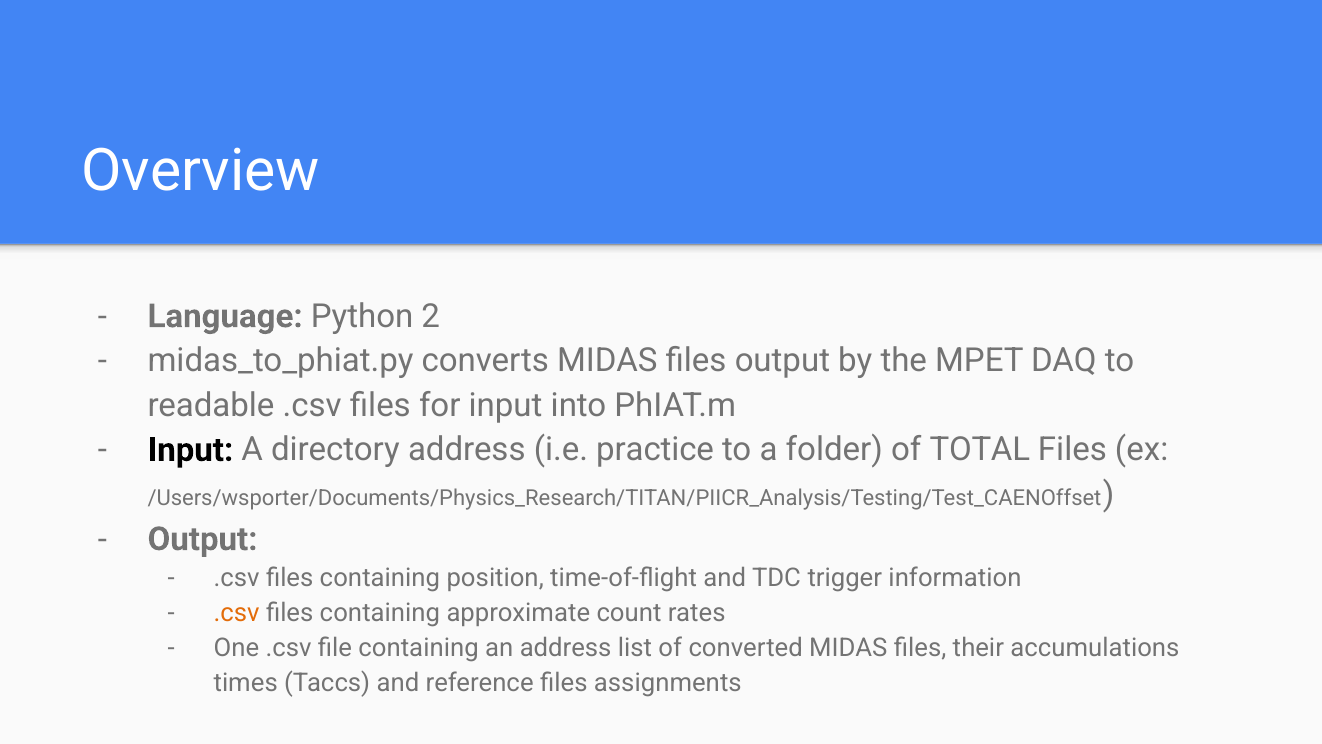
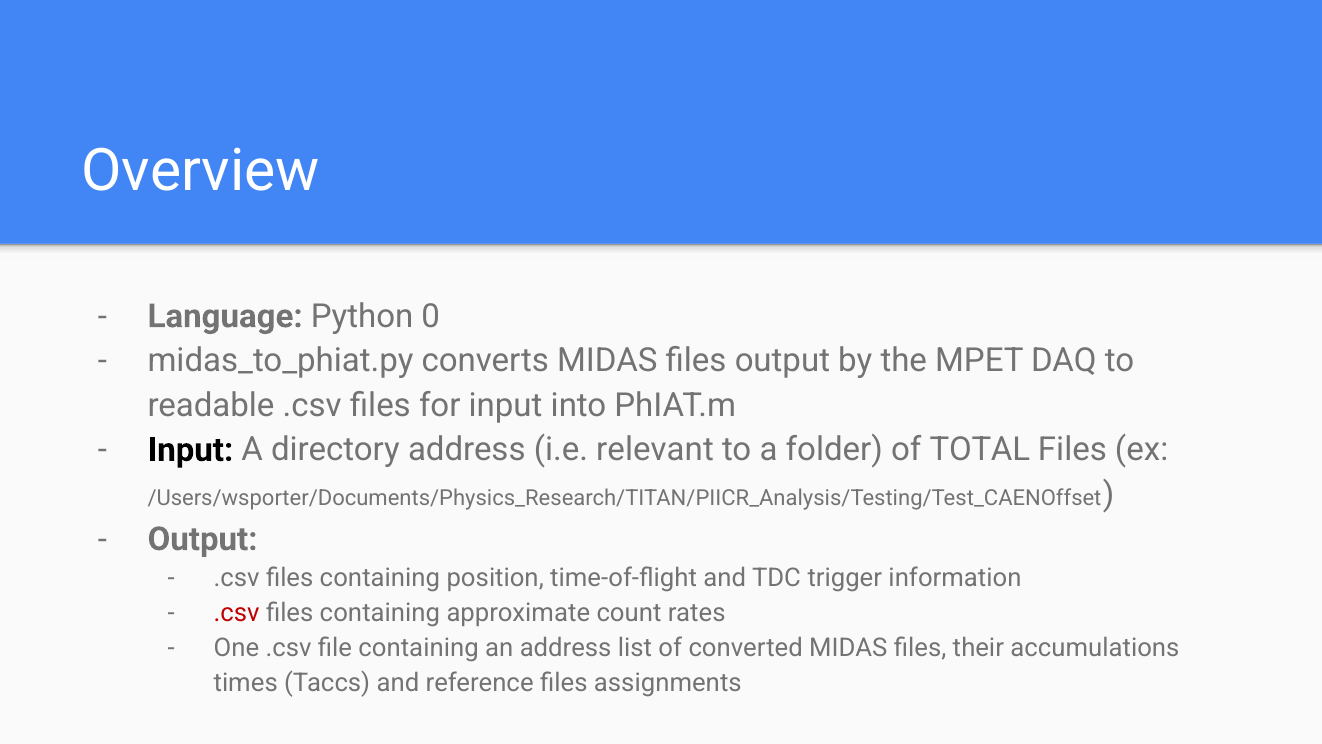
2: 2 -> 0
practice: practice -> relevant
.csv at (237, 613) colour: orange -> red
